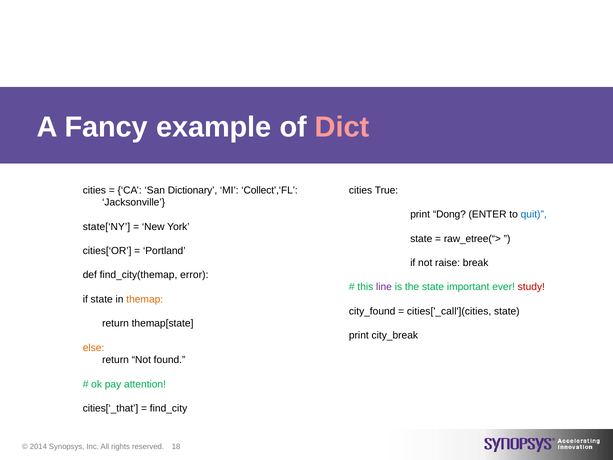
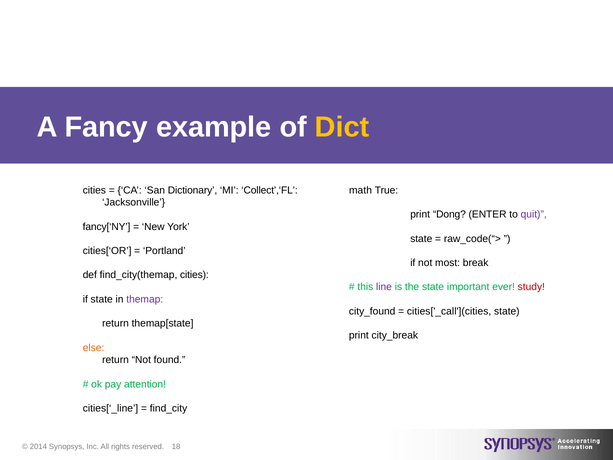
Dict colour: pink -> yellow
cities at (361, 190): cities -> math
quit colour: blue -> purple
state[‘NY: state[‘NY -> fancy[‘NY
raw_etree(“>: raw_etree(“> -> raw_code(“>
raise: raise -> most
find_city(themap error: error -> cities
themap colour: orange -> purple
cities[‘_that: cities[‘_that -> cities[‘_line
